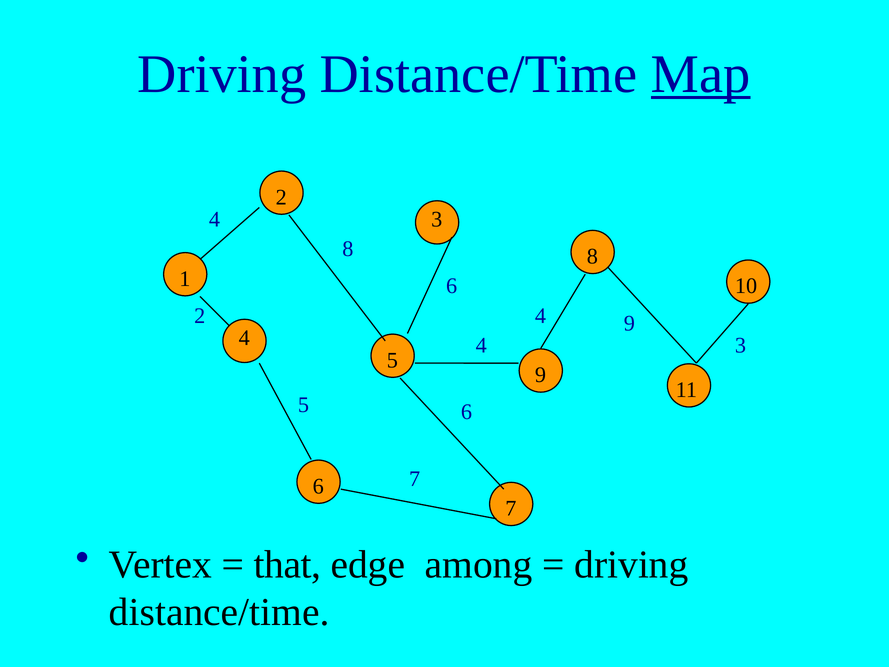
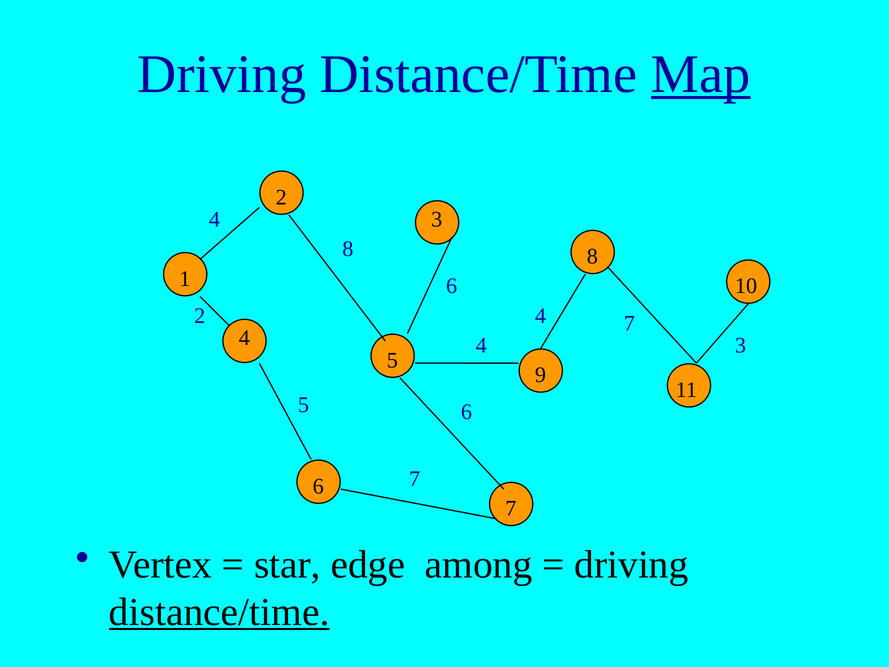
4 9: 9 -> 7
that: that -> star
distance/time at (219, 612) underline: none -> present
